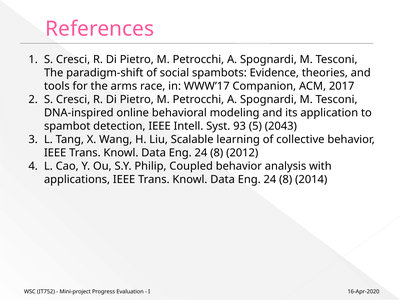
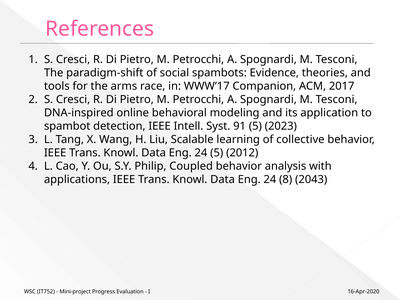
93: 93 -> 91
2043: 2043 -> 2023
8 at (217, 153): 8 -> 5
2014: 2014 -> 2043
